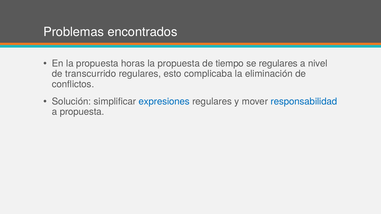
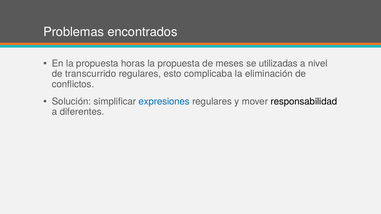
tiempo: tiempo -> meses
se regulares: regulares -> utilizadas
responsabilidad colour: blue -> black
a propuesta: propuesta -> diferentes
